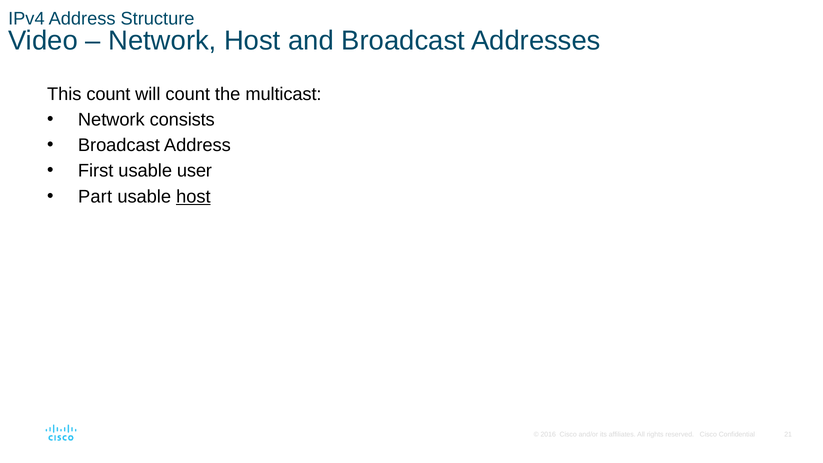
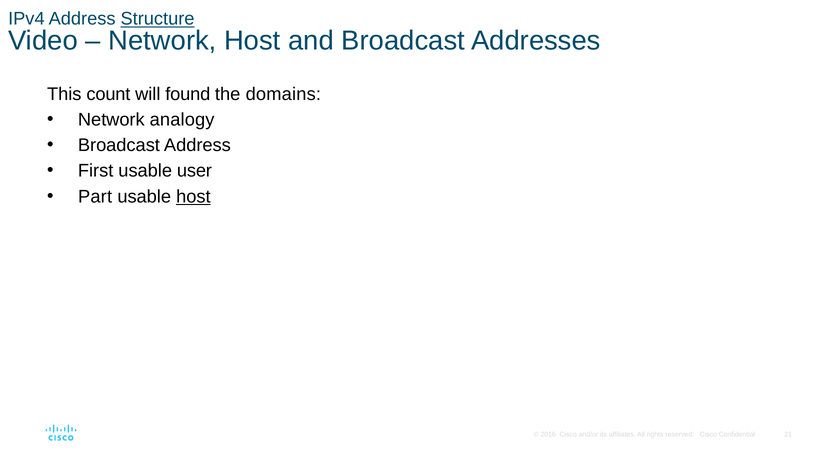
Structure underline: none -> present
will count: count -> found
multicast: multicast -> domains
consists: consists -> analogy
